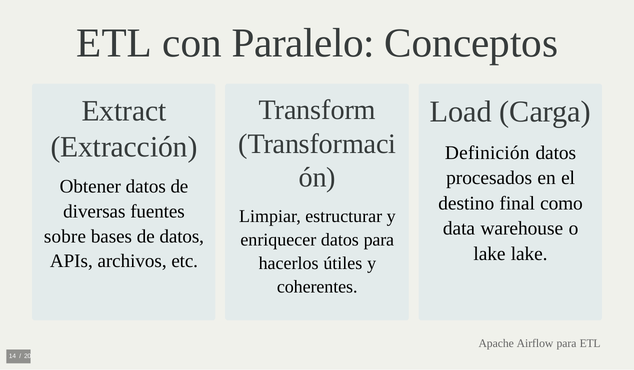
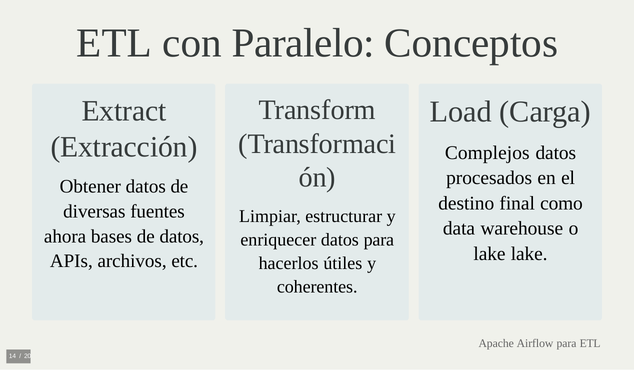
Definición: Definición -> Complejos
sobre: sobre -> ahora
